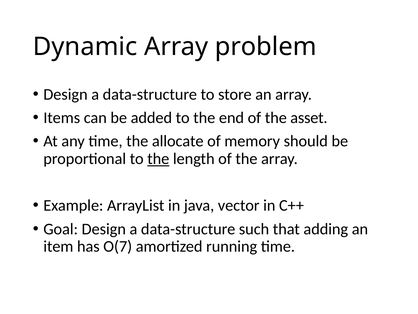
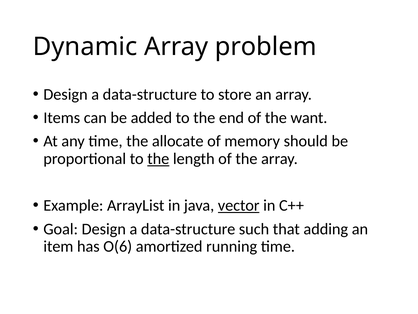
asset: asset -> want
vector underline: none -> present
O(7: O(7 -> O(6
